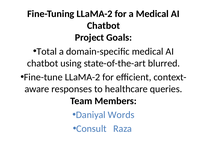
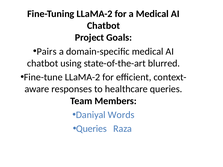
Total: Total -> Pairs
Consult at (91, 129): Consult -> Queries
